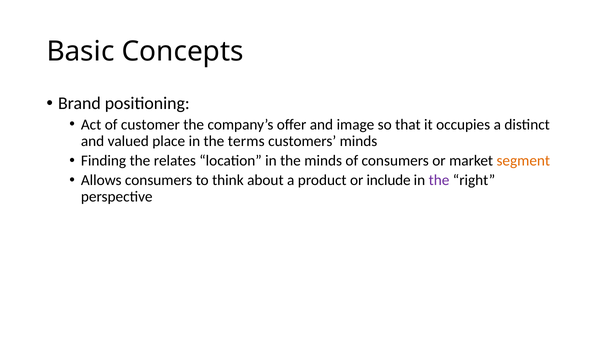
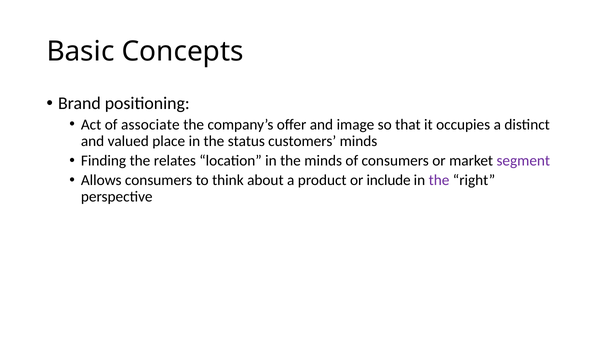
customer: customer -> associate
terms: terms -> status
segment colour: orange -> purple
